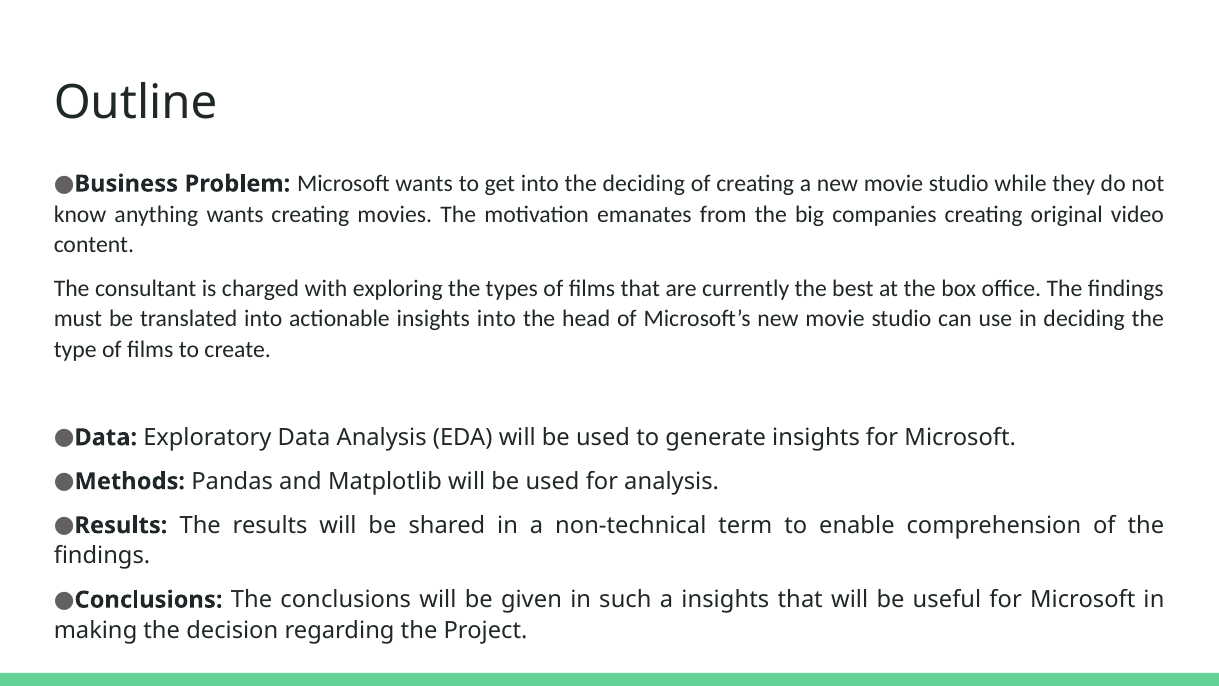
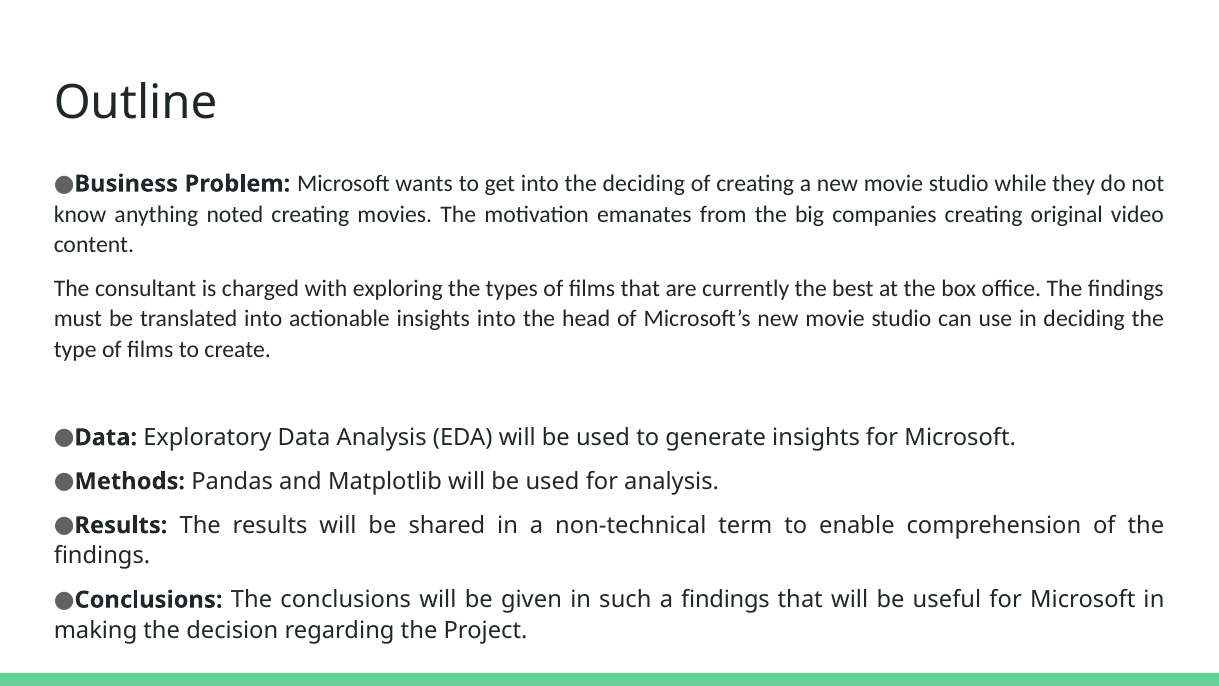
anything wants: wants -> noted
a insights: insights -> findings
